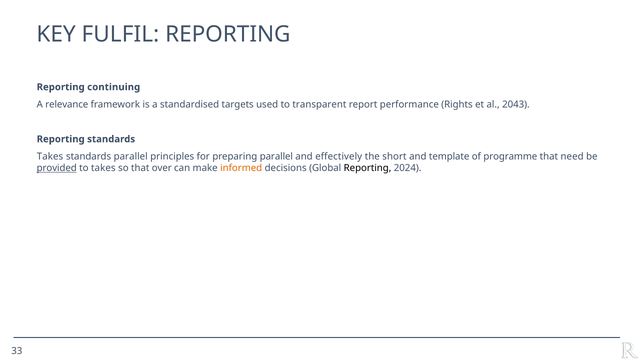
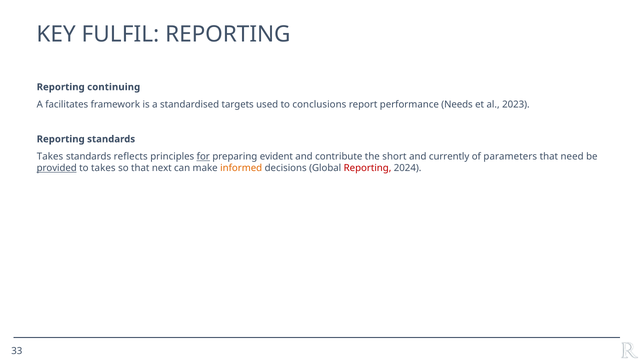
relevance: relevance -> facilitates
transparent: transparent -> conclusions
Rights: Rights -> Needs
2043: 2043 -> 2023
standards parallel: parallel -> reflects
for underline: none -> present
preparing parallel: parallel -> evident
effectively: effectively -> contribute
template: template -> currently
programme: programme -> parameters
over: over -> next
Reporting at (368, 168) colour: black -> red
